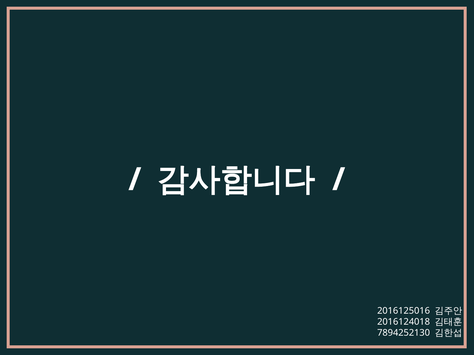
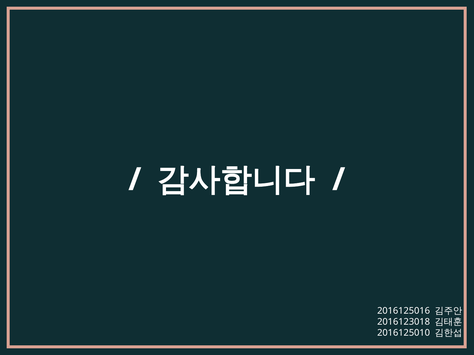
2016124018: 2016124018 -> 2016123018
7894252130: 7894252130 -> 2016125010
